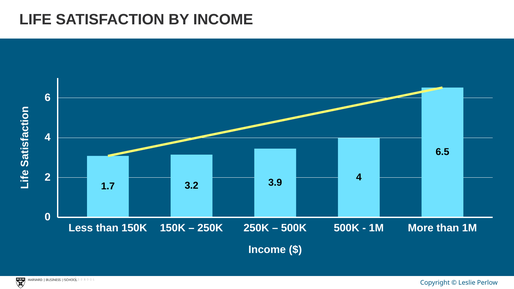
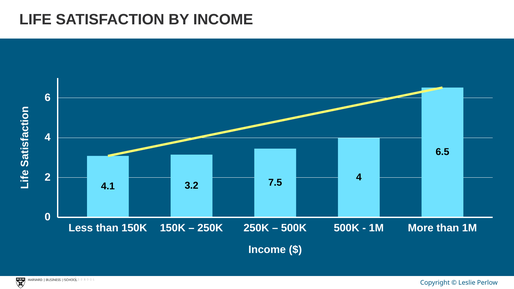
1.7: 1.7 -> 4.1
3.9: 3.9 -> 7.5
